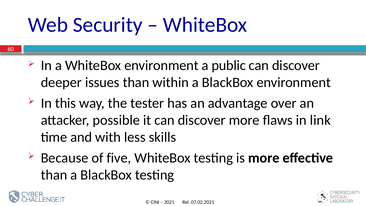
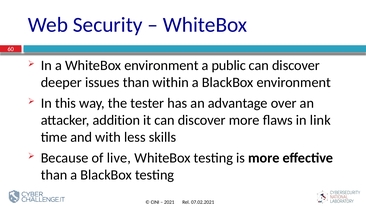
possible: possible -> addition
five: five -> live
